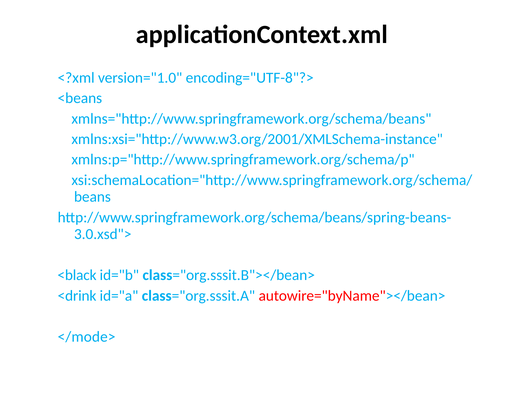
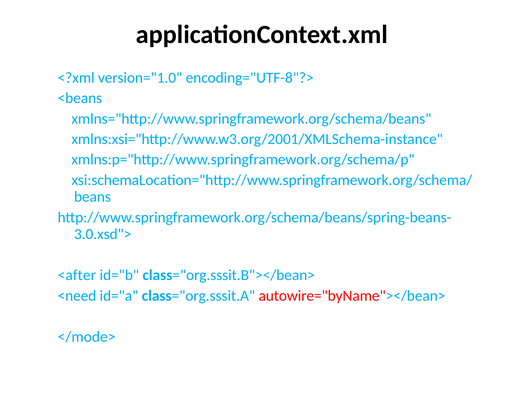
<black: <black -> <after
<drink: <drink -> <need
